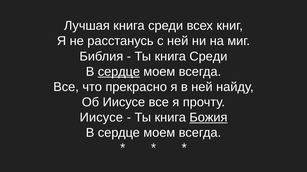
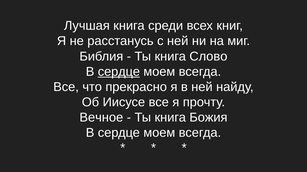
Ты книга Среди: Среди -> Слово
Иисусе at (101, 118): Иисусе -> Вечное
Божия underline: present -> none
